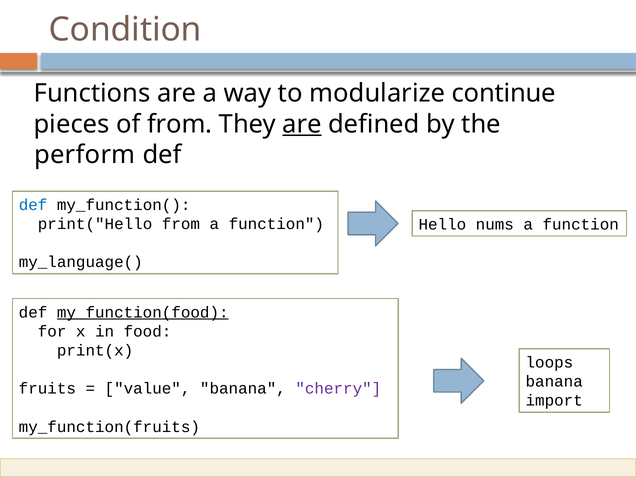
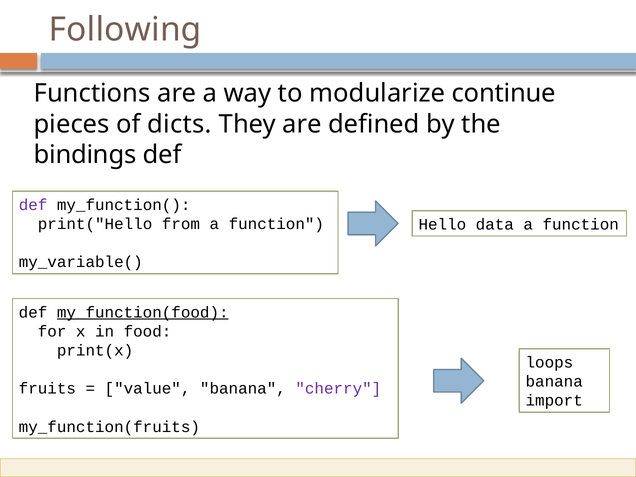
Condition: Condition -> Following
of from: from -> dicts
are at (302, 124) underline: present -> none
perform: perform -> bindings
def at (33, 205) colour: blue -> purple
nums: nums -> data
my_language(: my_language( -> my_variable(
